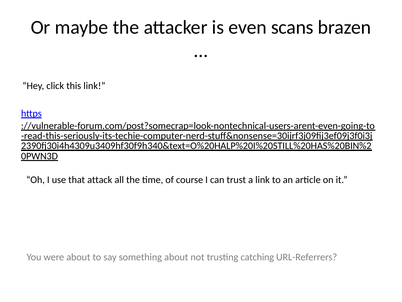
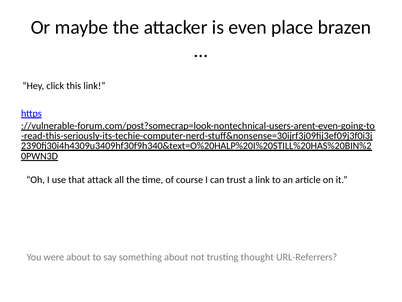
scans: scans -> place
catching: catching -> thought
